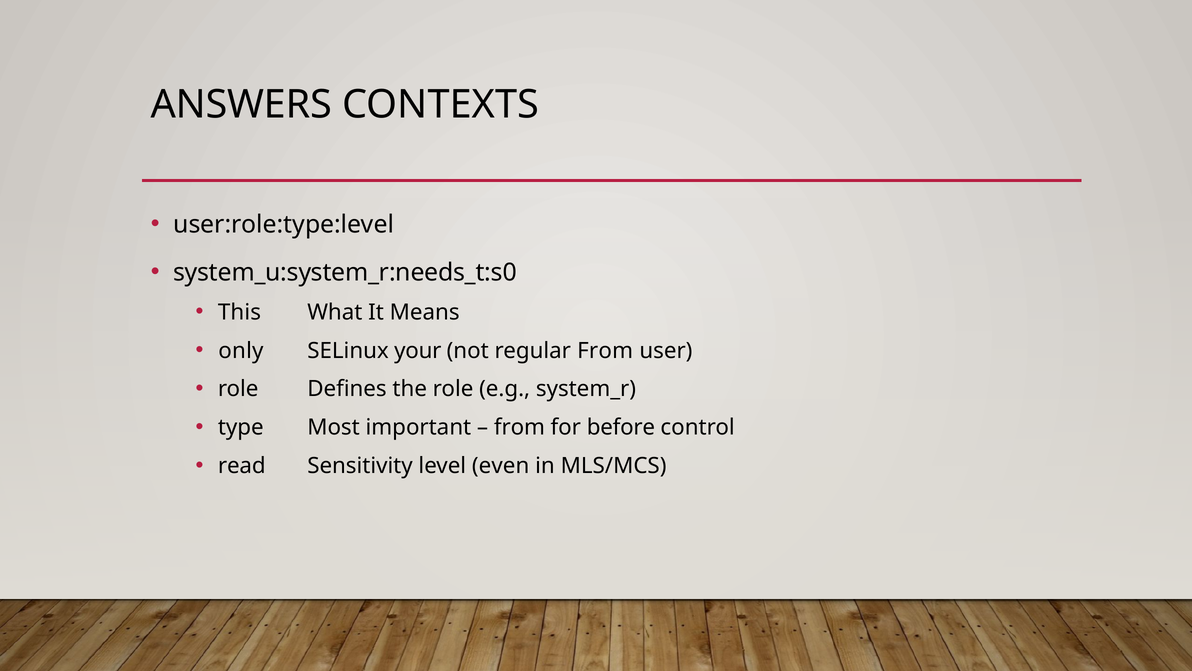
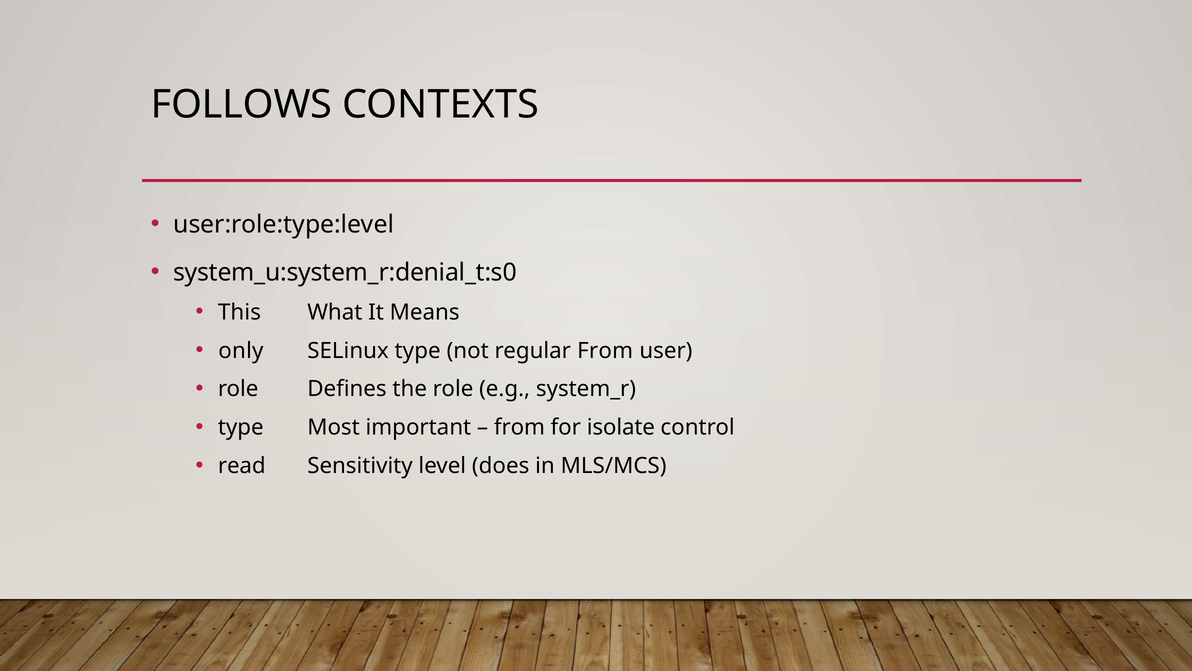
ANSWERS: ANSWERS -> FOLLOWS
system_u:system_r:needs_t:s0: system_u:system_r:needs_t:s0 -> system_u:system_r:denial_t:s0
SELinux your: your -> type
before: before -> isolate
even: even -> does
